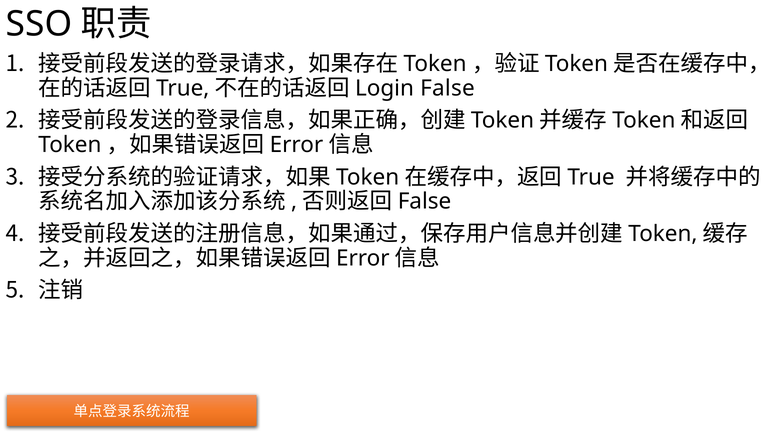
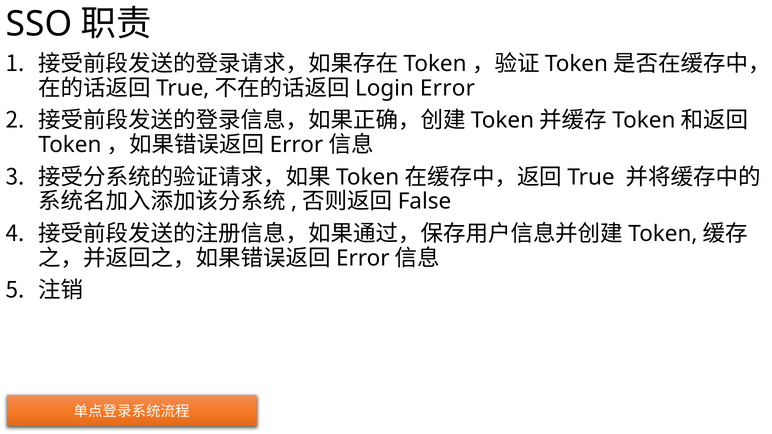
False at (447, 88): False -> Error
